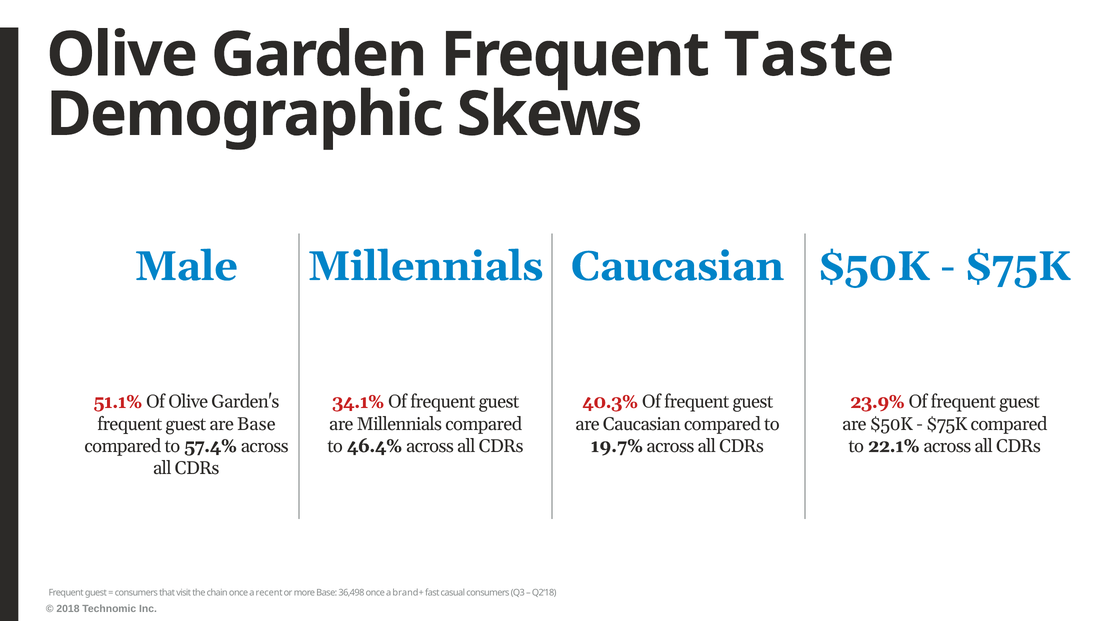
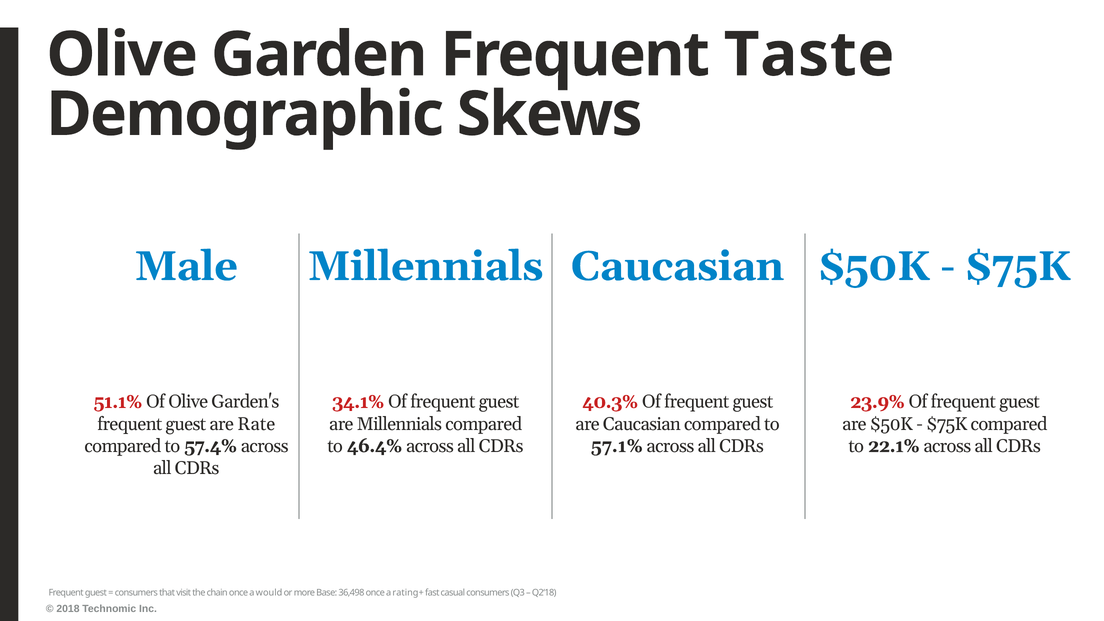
are Base: Base -> Rate
19.7%: 19.7% -> 57.1%
recent: recent -> would
brand+: brand+ -> rating+
